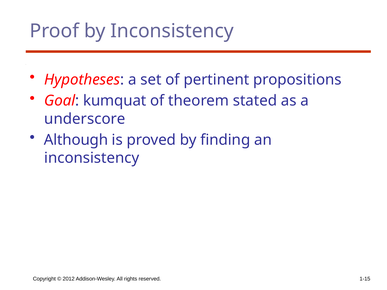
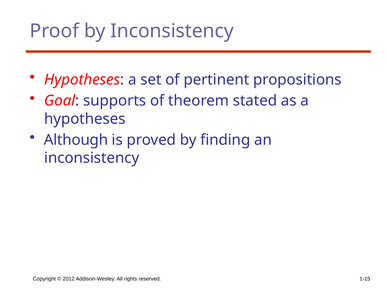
kumquat: kumquat -> supports
underscore at (85, 119): underscore -> hypotheses
